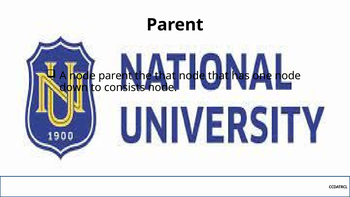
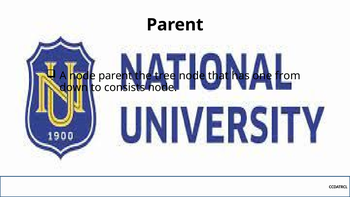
the that: that -> tree
one node: node -> from
